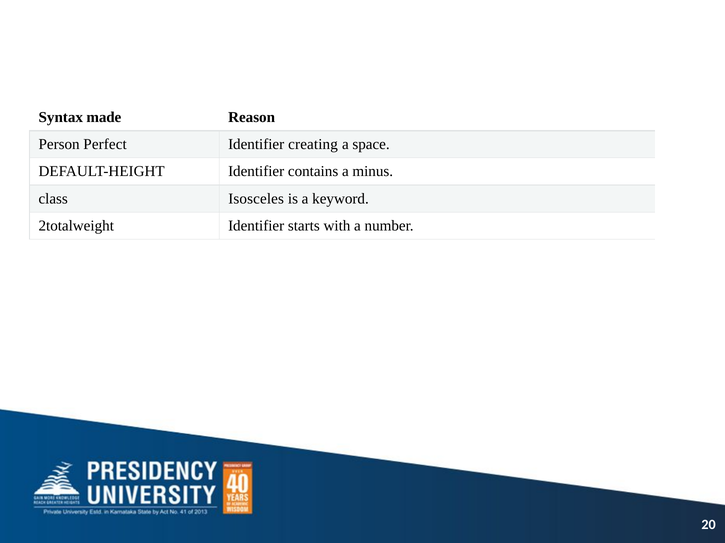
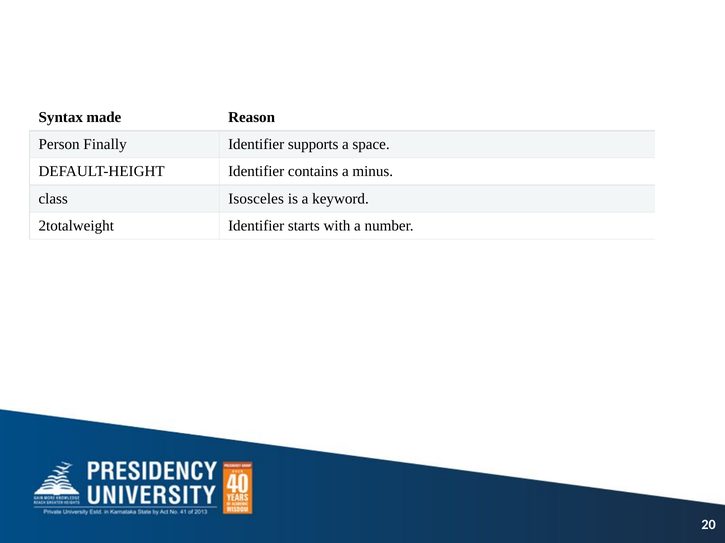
Perfect: Perfect -> Finally
creating: creating -> supports
